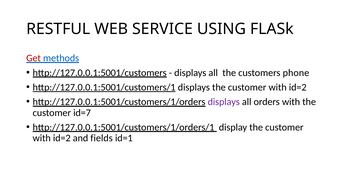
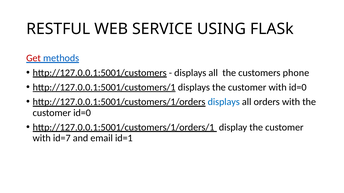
id=2 at (298, 88): id=2 -> id=0
displays at (224, 102) colour: purple -> blue
customer id=7: id=7 -> id=0
id=2 at (62, 138): id=2 -> id=7
fields: fields -> email
